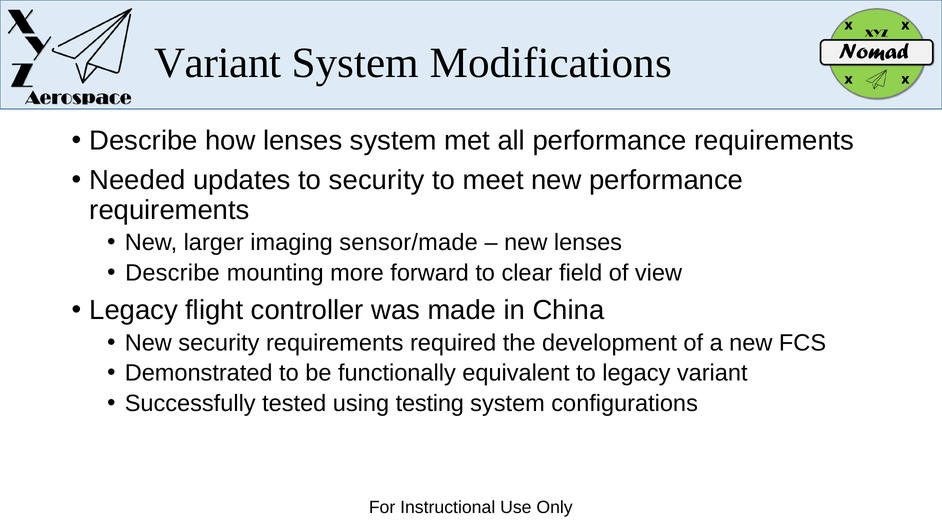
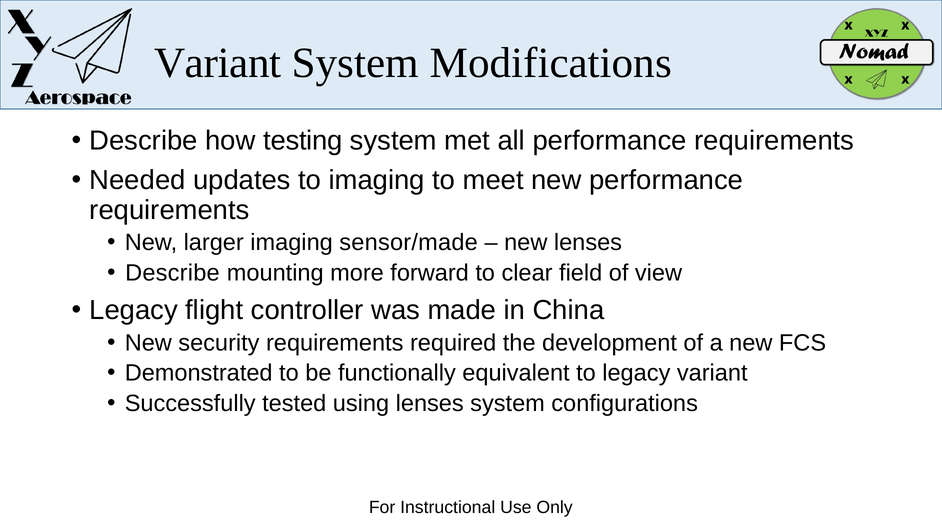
how lenses: lenses -> testing
to security: security -> imaging
using testing: testing -> lenses
